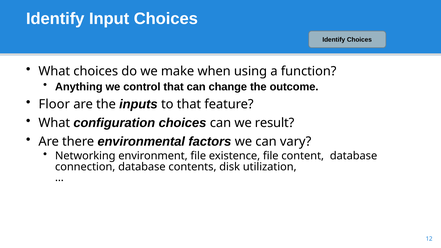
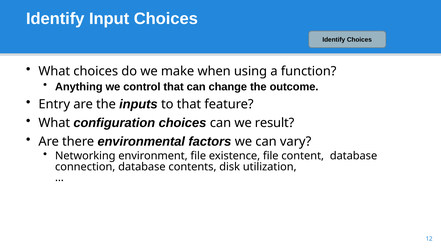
Floor: Floor -> Entry
